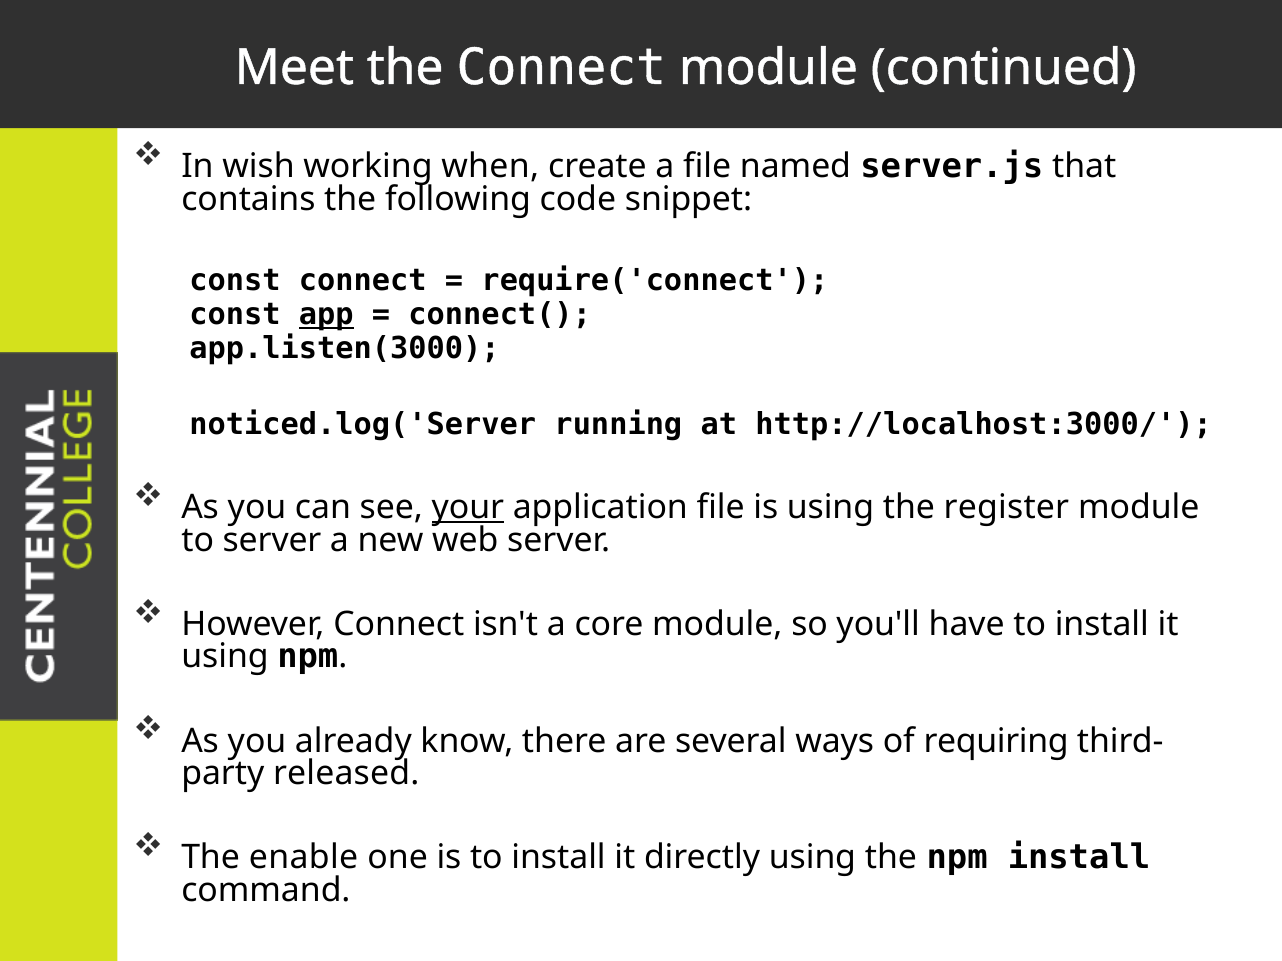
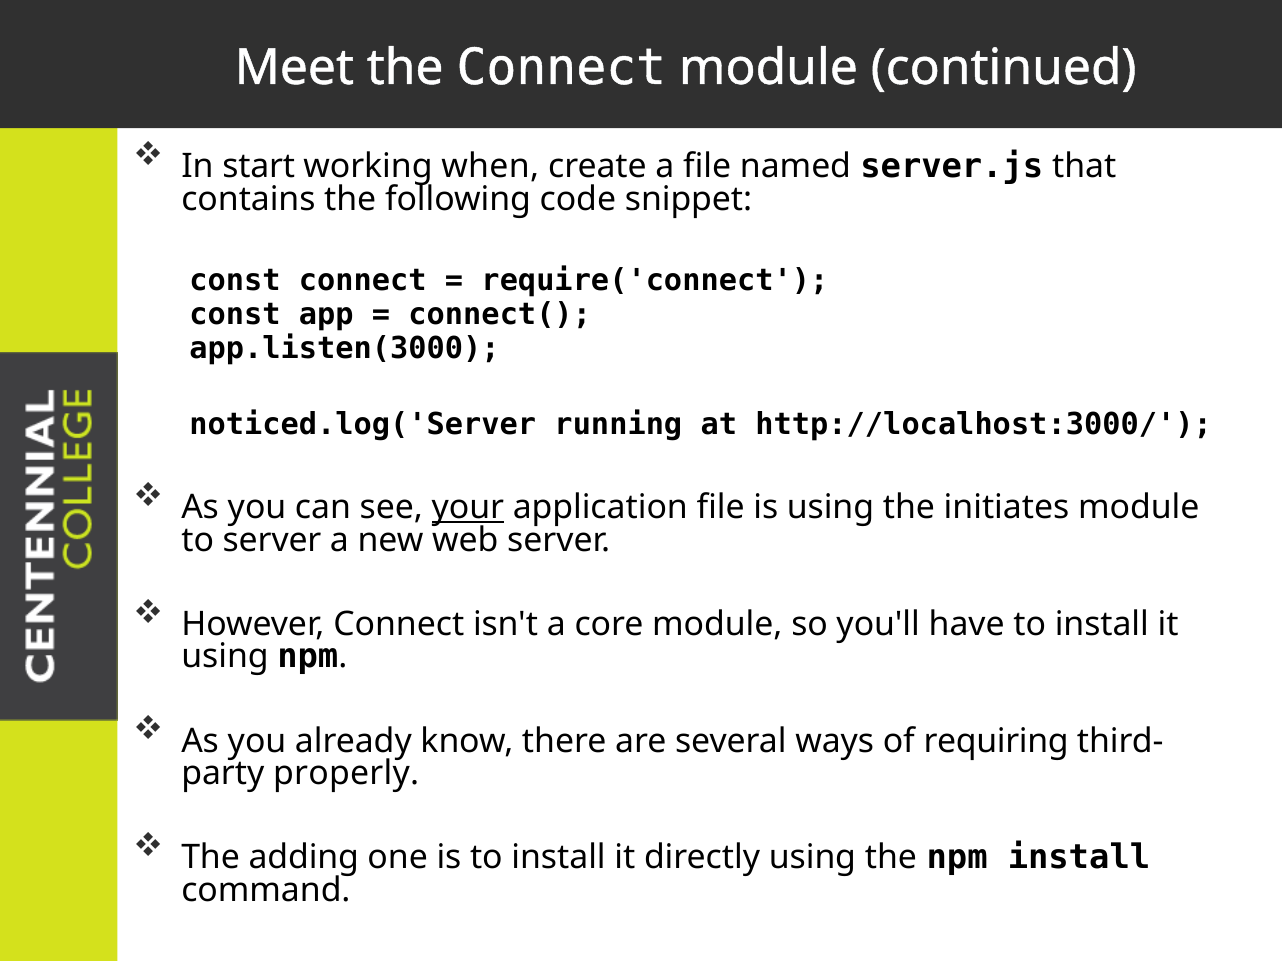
wish: wish -> start
app underline: present -> none
register: register -> initiates
released: released -> properly
enable: enable -> adding
